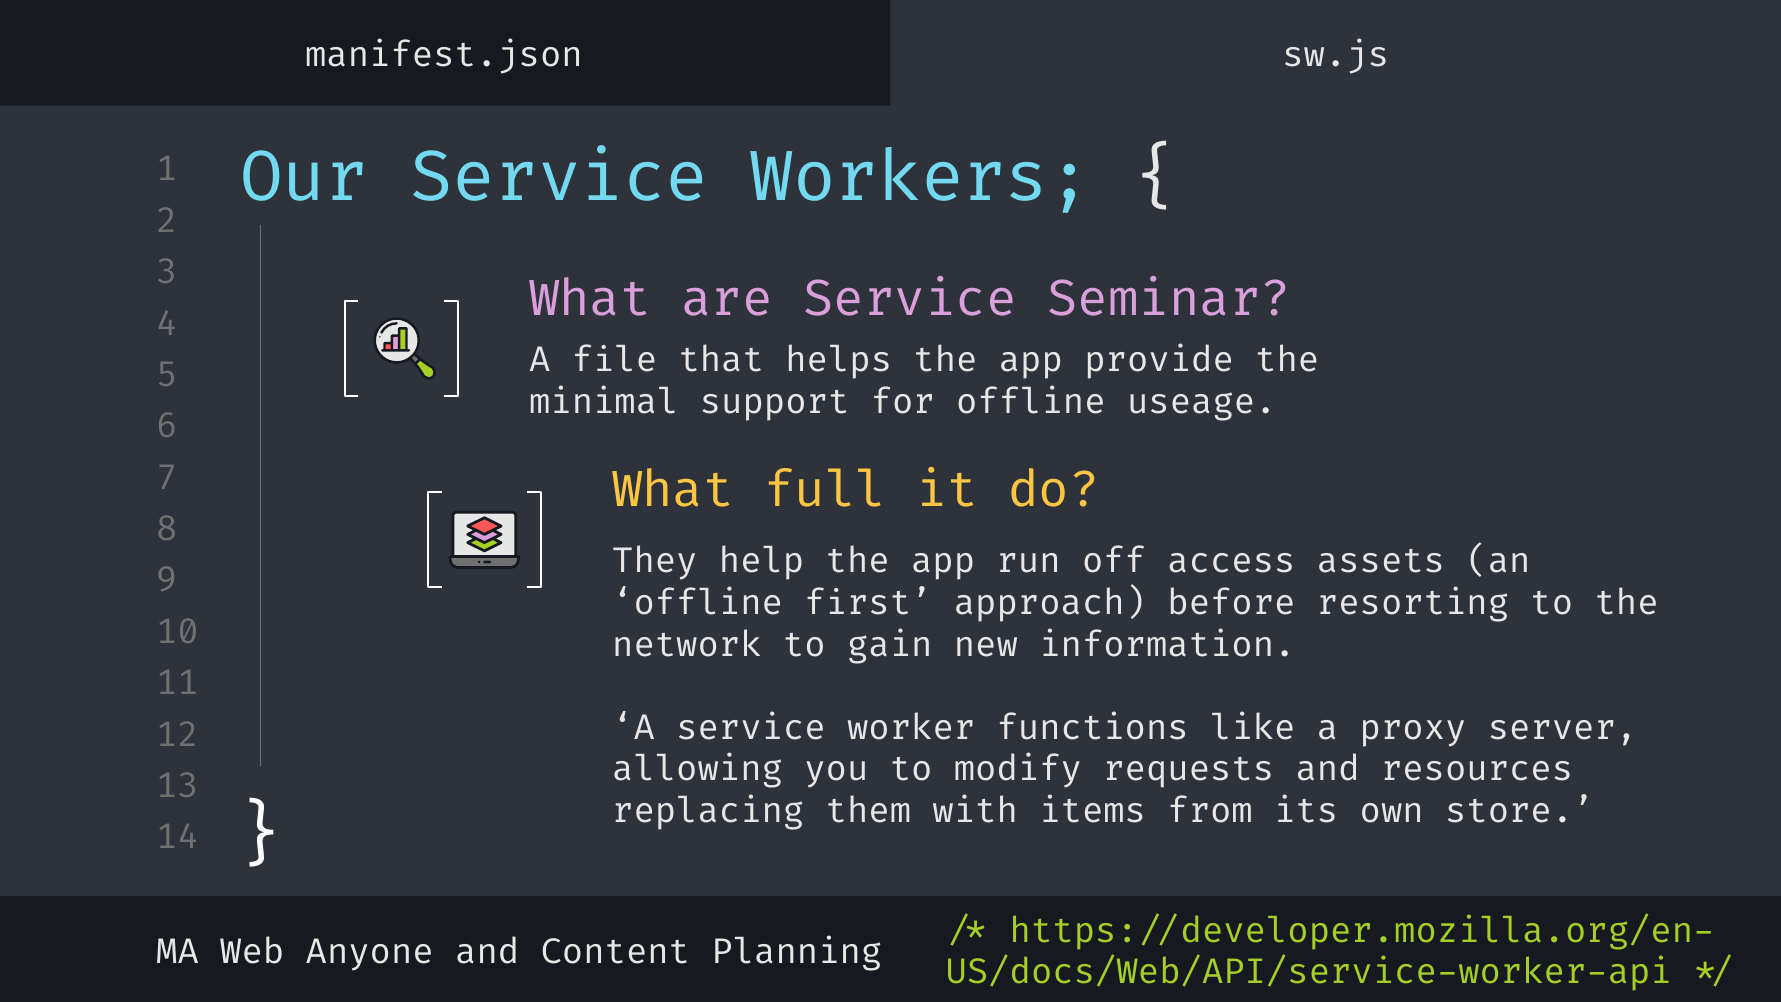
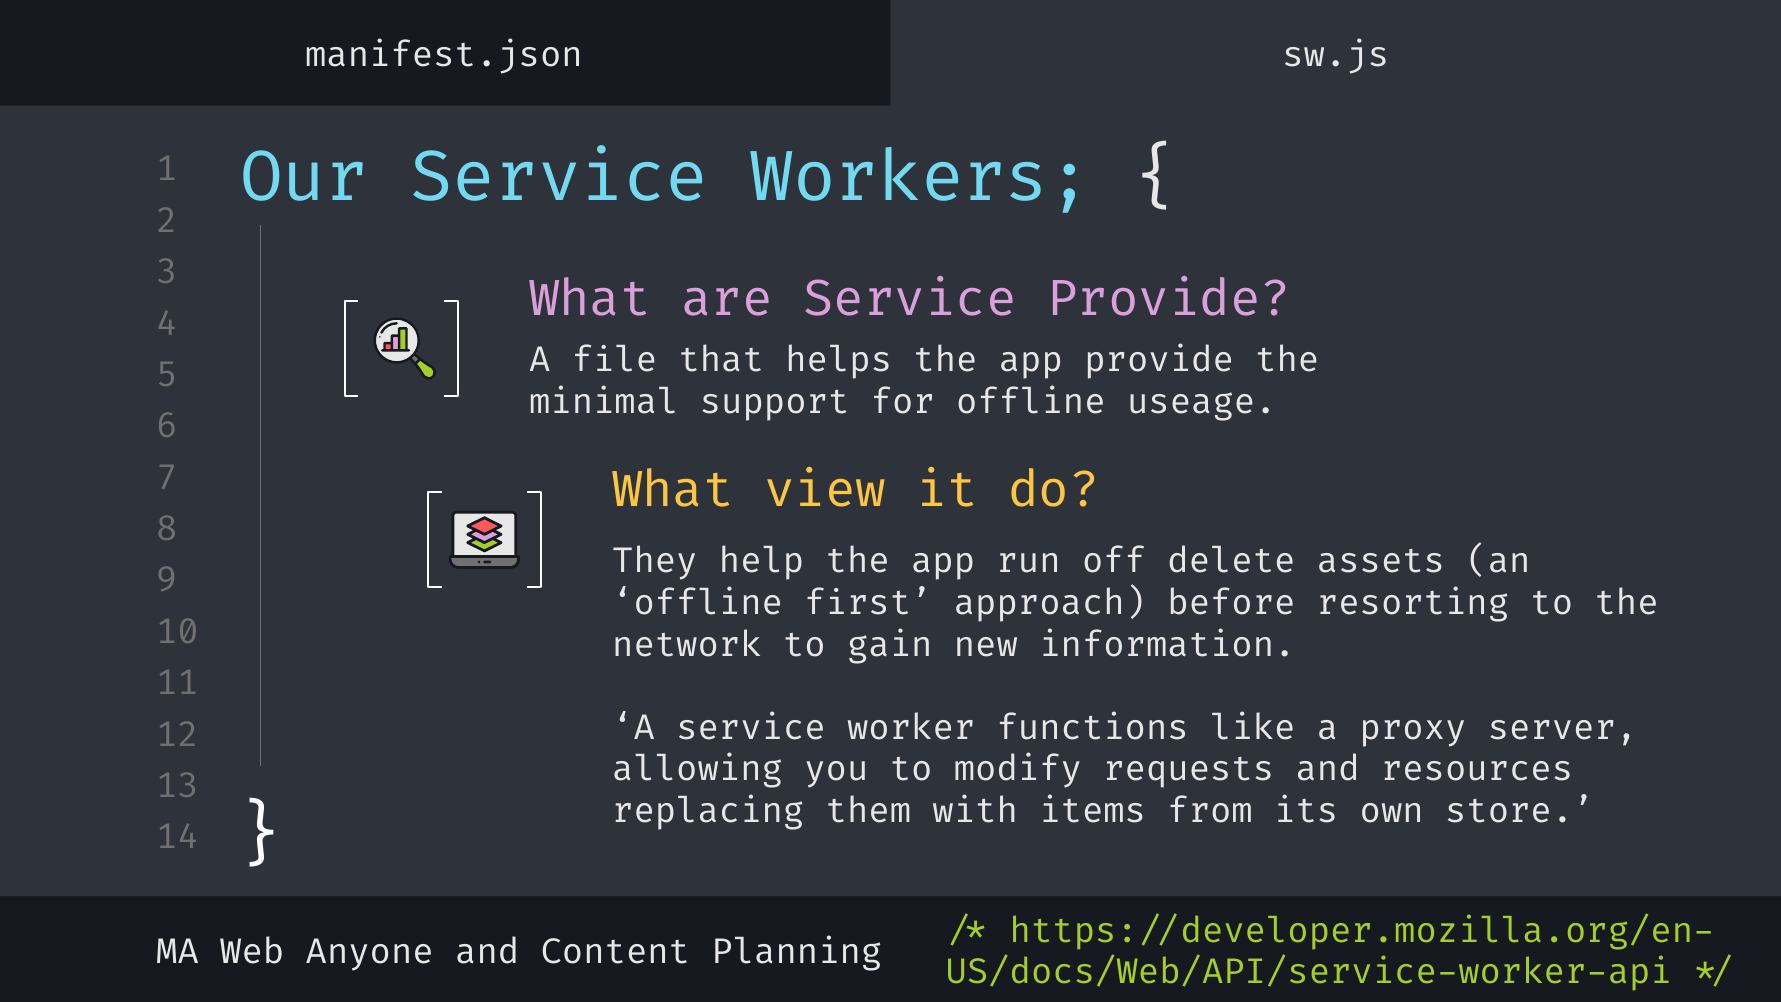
Service Seminar: Seminar -> Provide
full: full -> view
access: access -> delete
